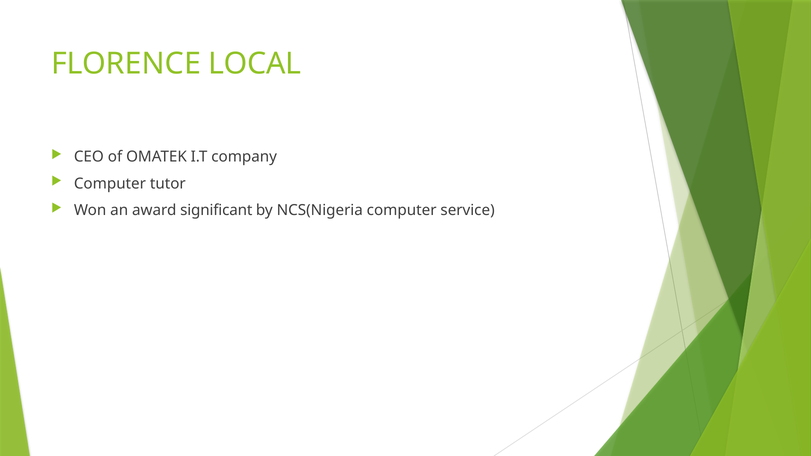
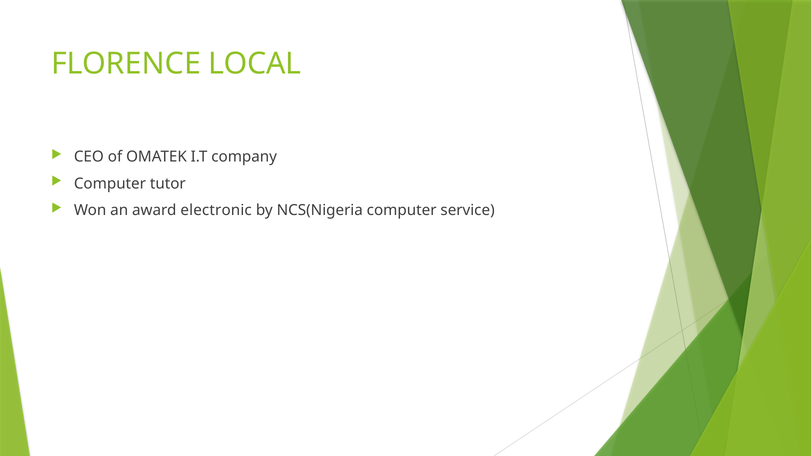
significant: significant -> electronic
